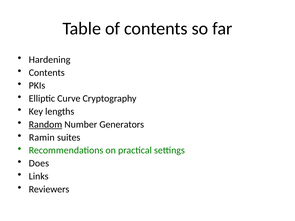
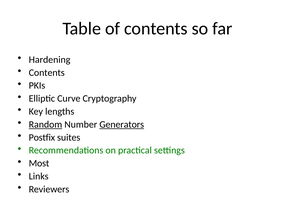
Generators underline: none -> present
Ramin: Ramin -> Postfix
Does: Does -> Most
